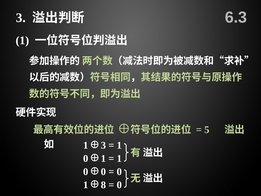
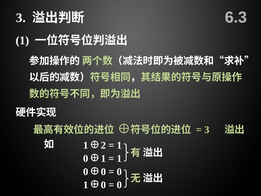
5 at (207, 130): 5 -> 3
1 3: 3 -> 2
8 at (103, 185): 8 -> 0
